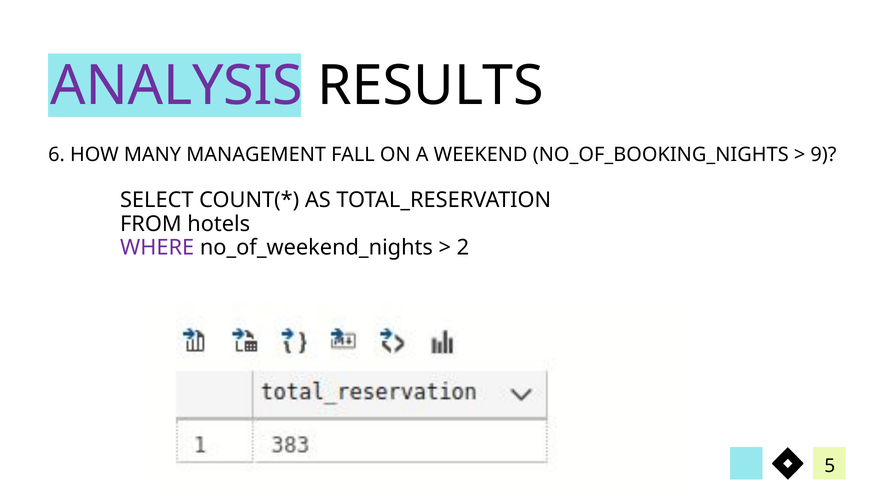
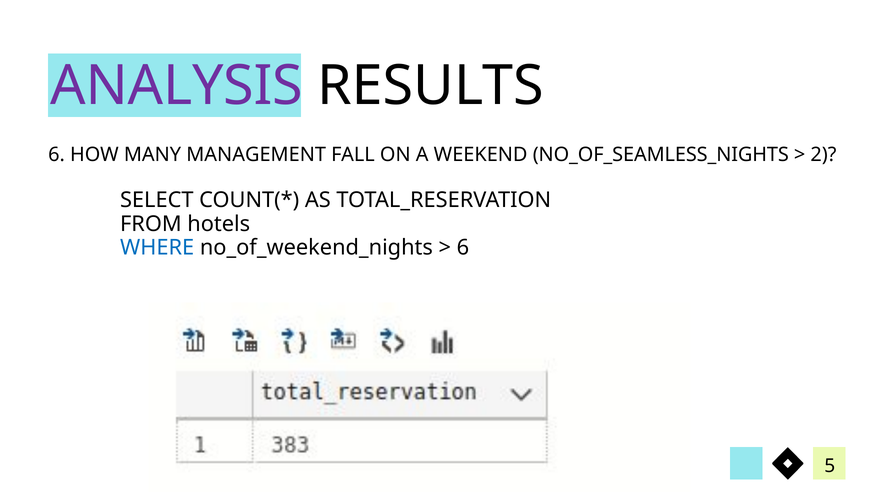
NO_OF_BOOKING_NIGHTS: NO_OF_BOOKING_NIGHTS -> NO_OF_SEAMLESS_NIGHTS
9: 9 -> 2
WHERE colour: purple -> blue
2 at (463, 247): 2 -> 6
